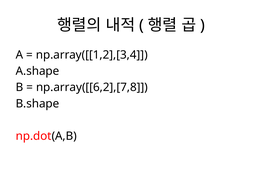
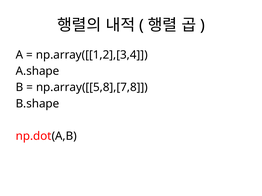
np.array([[6,2],[7,8: np.array([[6,2],[7,8 -> np.array([[5,8],[7,8
